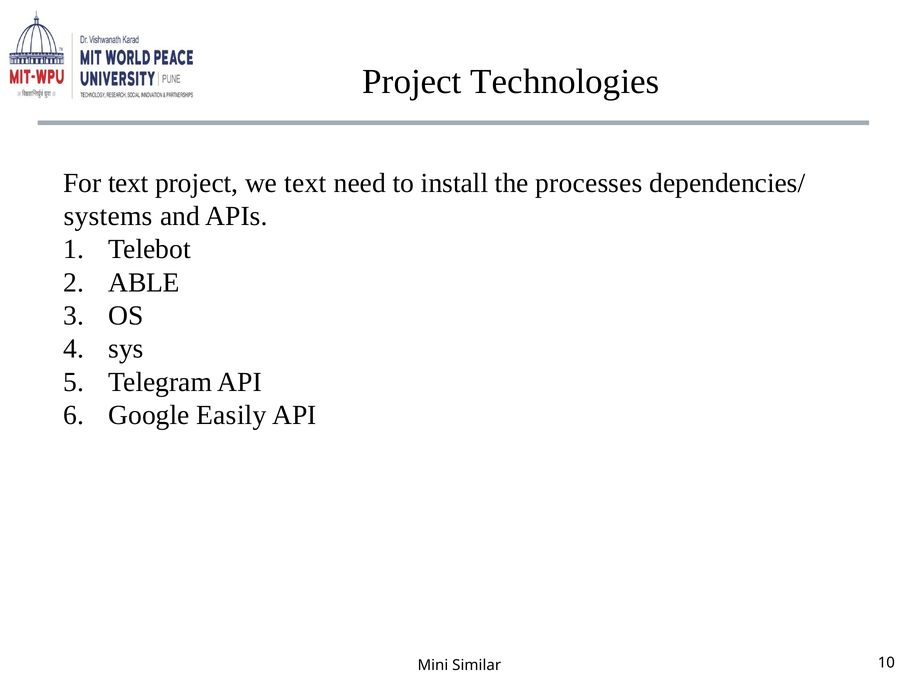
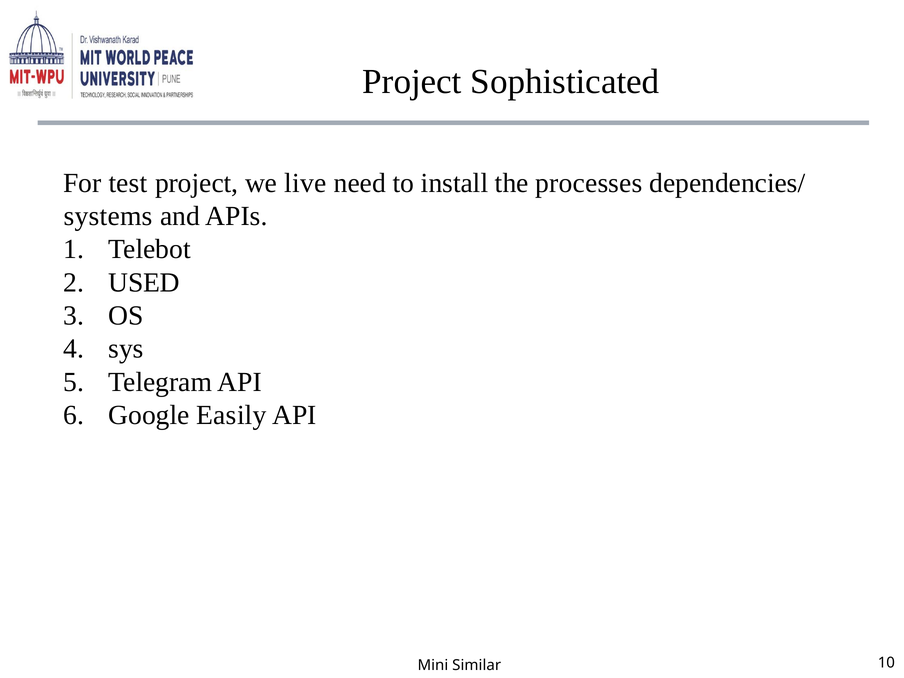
Technologies: Technologies -> Sophisticated
For text: text -> test
we text: text -> live
ABLE: ABLE -> USED
